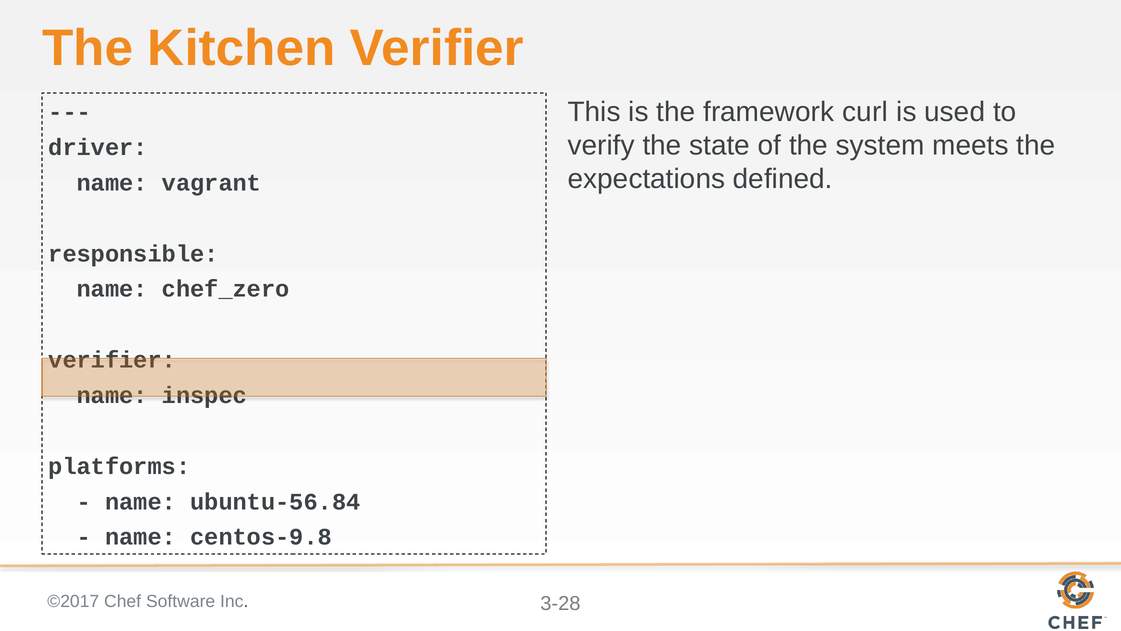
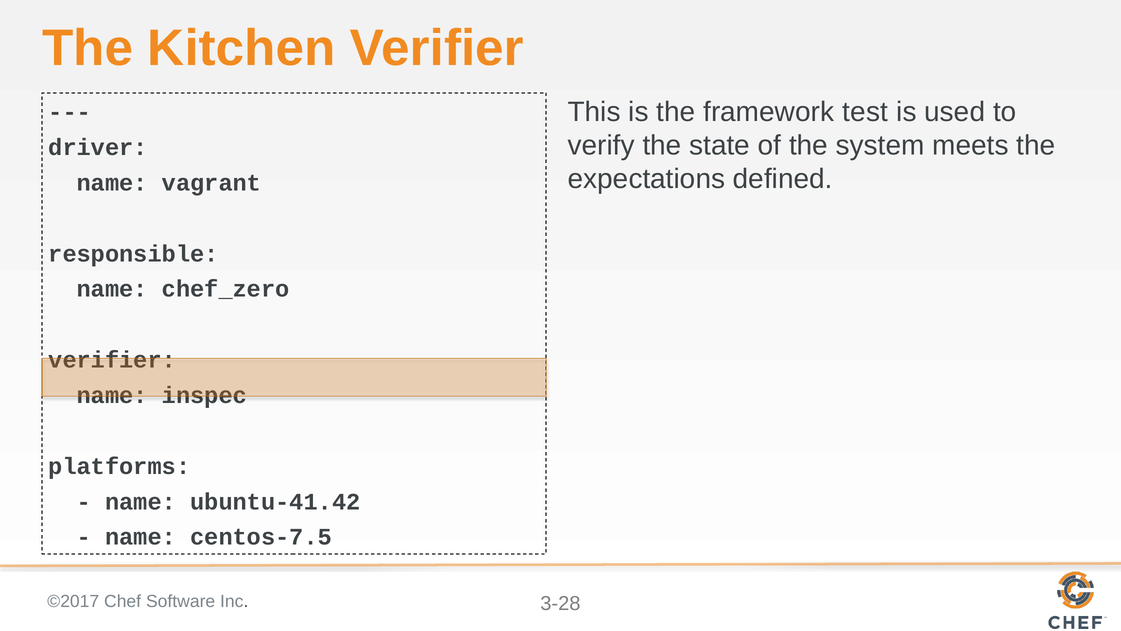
curl: curl -> test
ubuntu-56.84: ubuntu-56.84 -> ubuntu-41.42
centos-9.8: centos-9.8 -> centos-7.5
